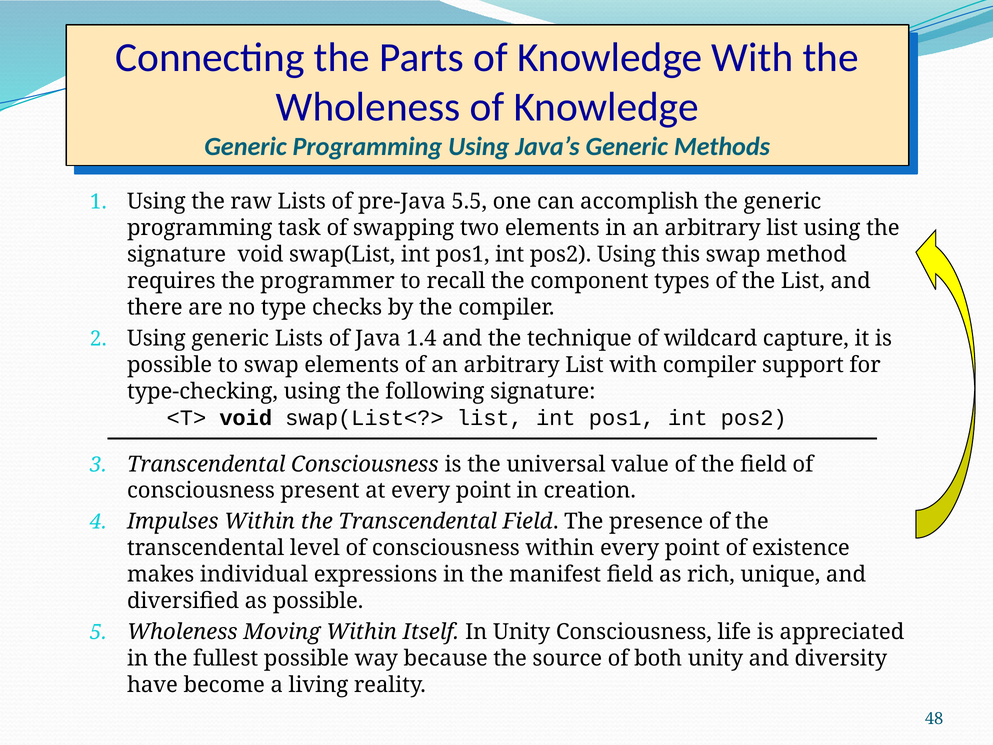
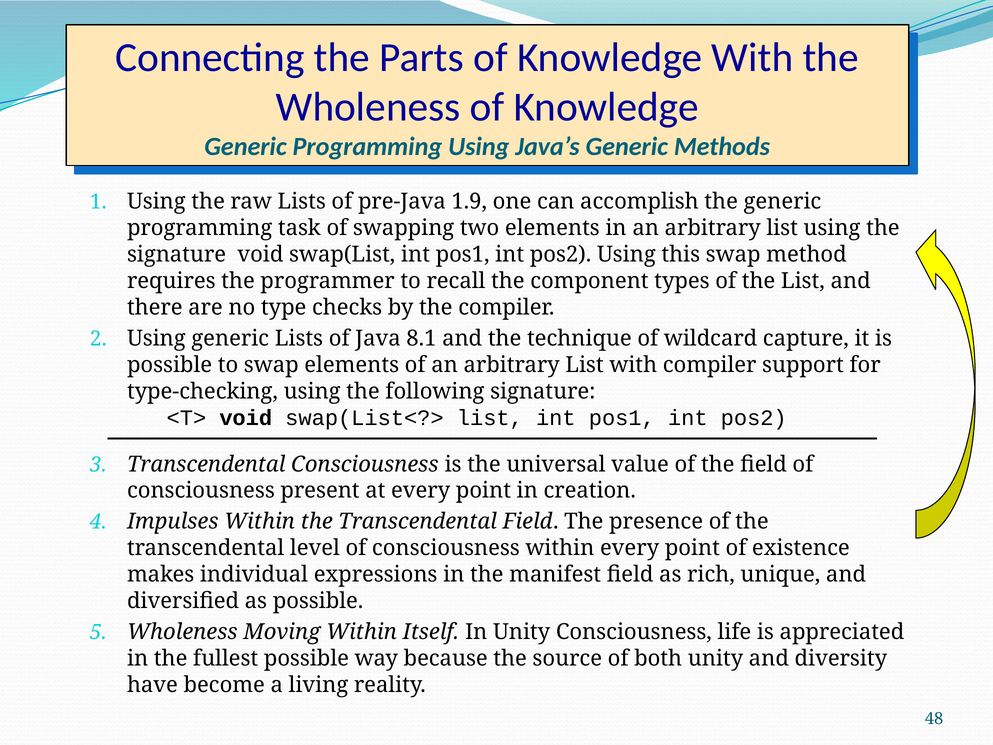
5.5: 5.5 -> 1.9
1.4: 1.4 -> 8.1
